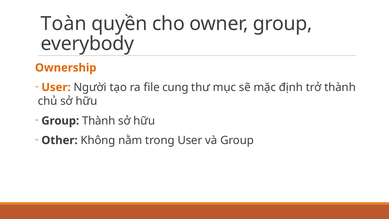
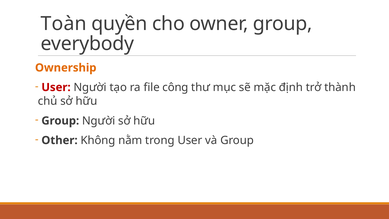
User at (56, 87) colour: orange -> red
cung: cung -> công
Group Thành: Thành -> Người
